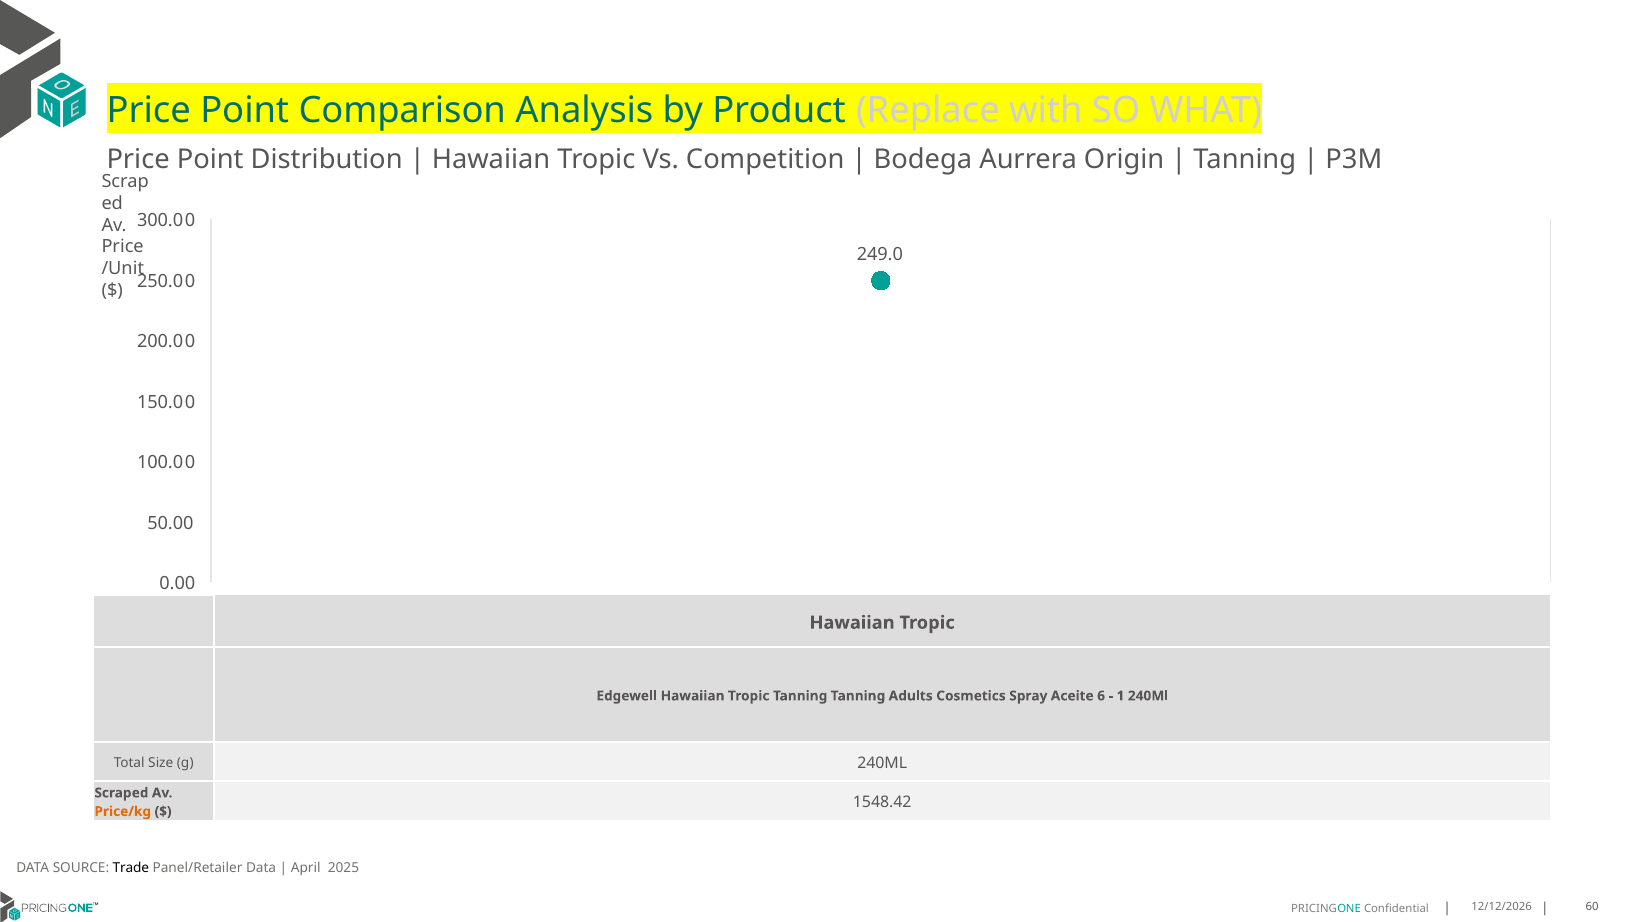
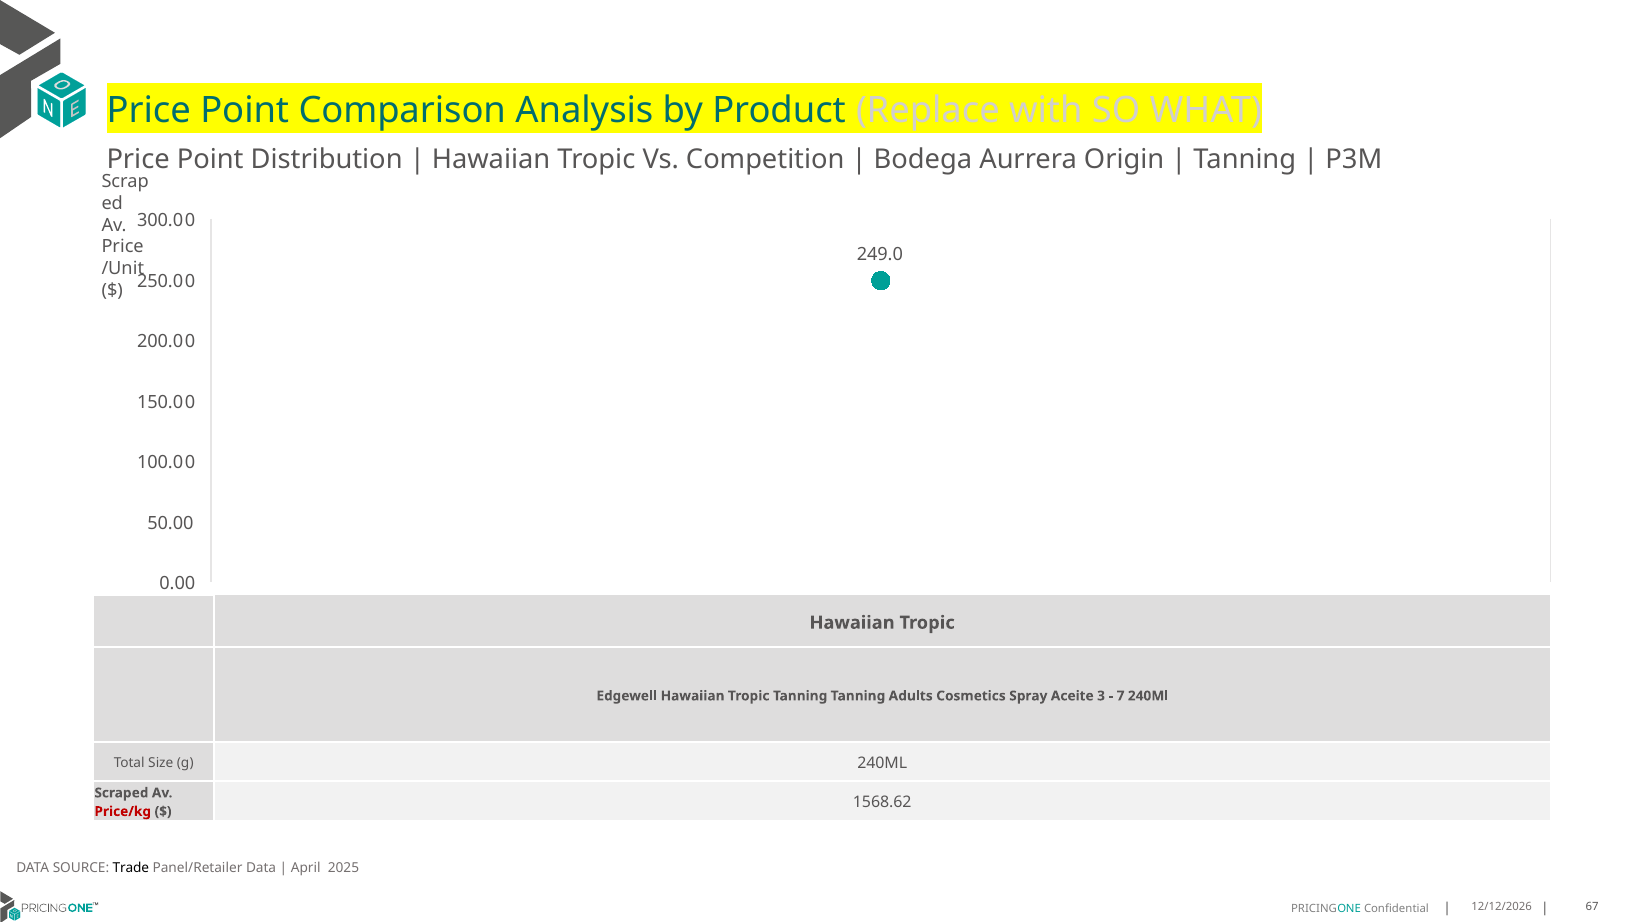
6: 6 -> 3
1: 1 -> 7
1548.42: 1548.42 -> 1568.62
Price/kg colour: orange -> red
60: 60 -> 67
